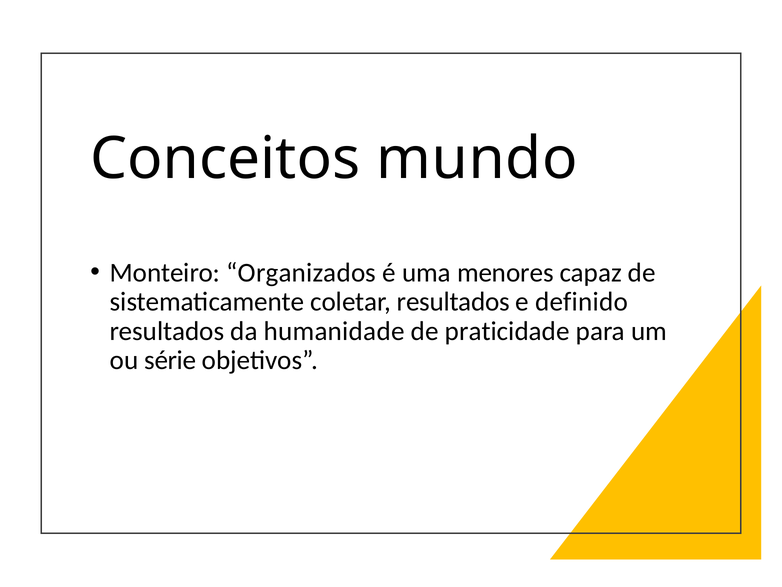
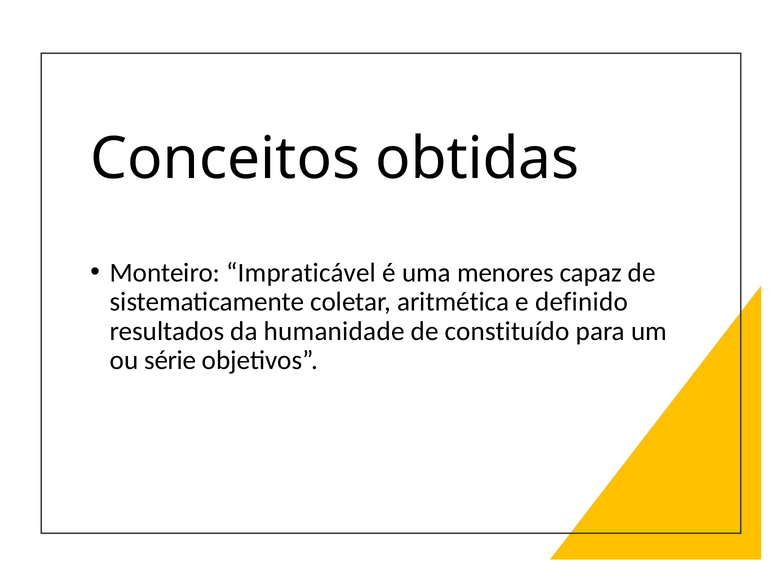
mundo: mundo -> obtidas
Organizados: Organizados -> Impraticável
coletar resultados: resultados -> aritmética
praticidade: praticidade -> constituído
